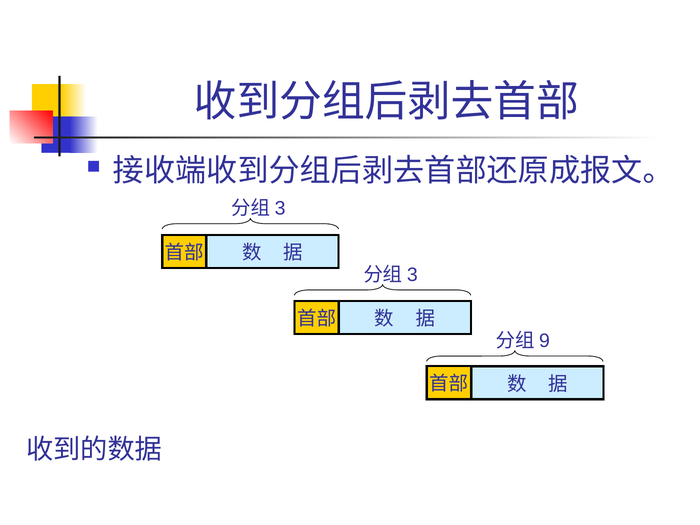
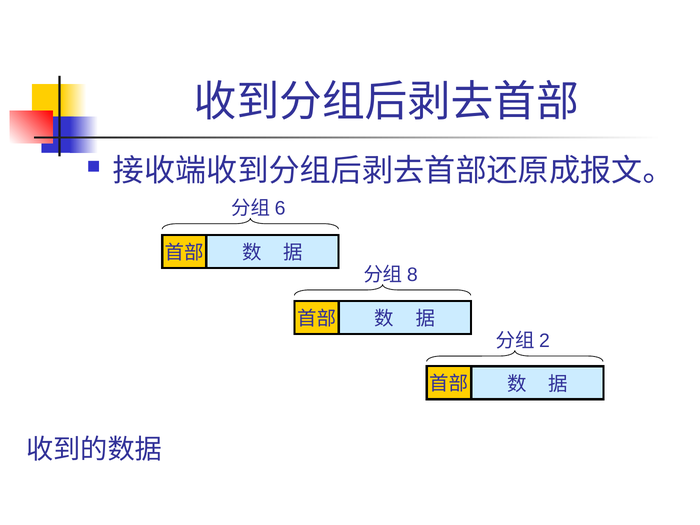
3 at (280, 208): 3 -> 6
3 at (412, 275): 3 -> 8
9: 9 -> 2
